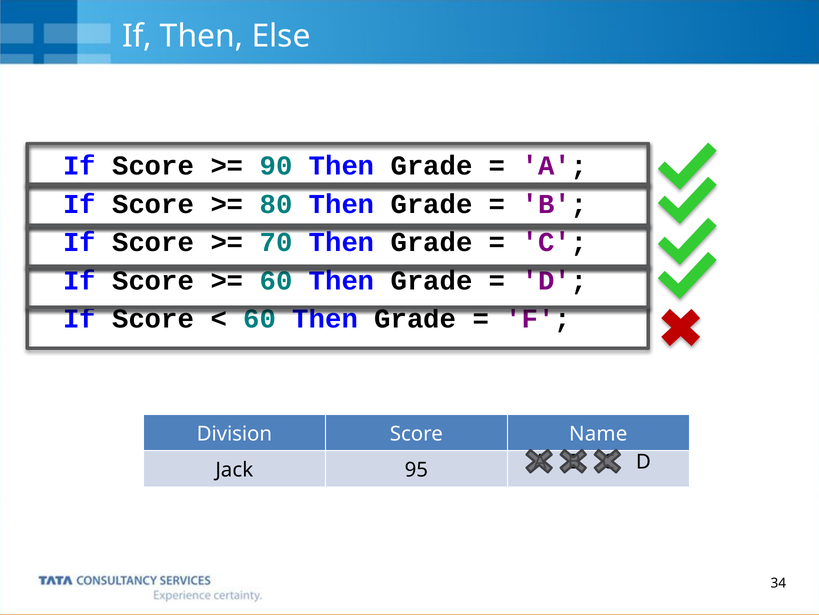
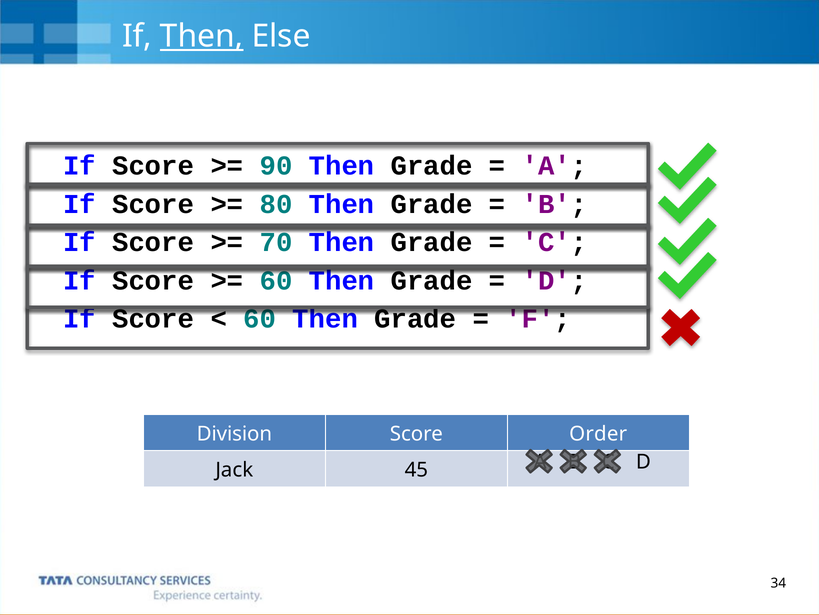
Then at (202, 36) underline: none -> present
Name: Name -> Order
95: 95 -> 45
